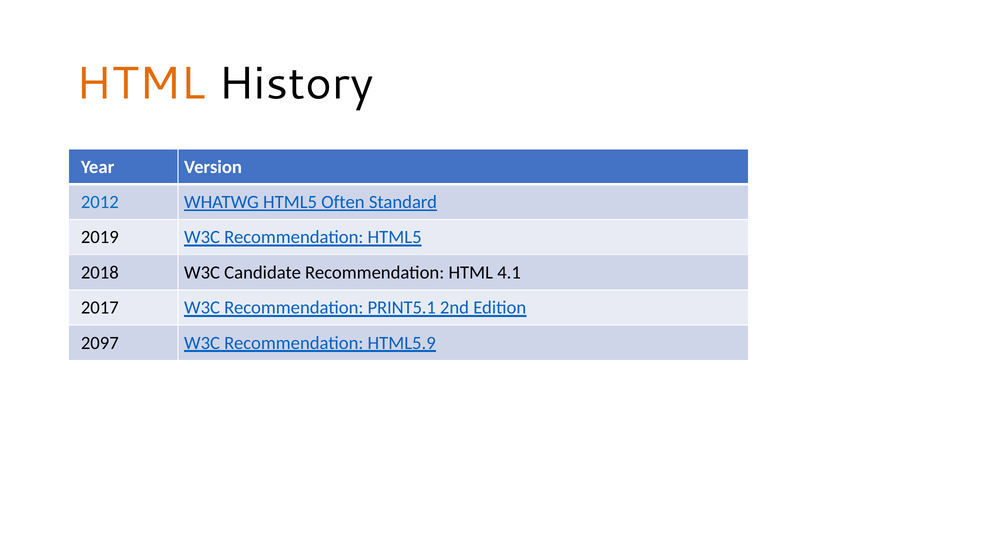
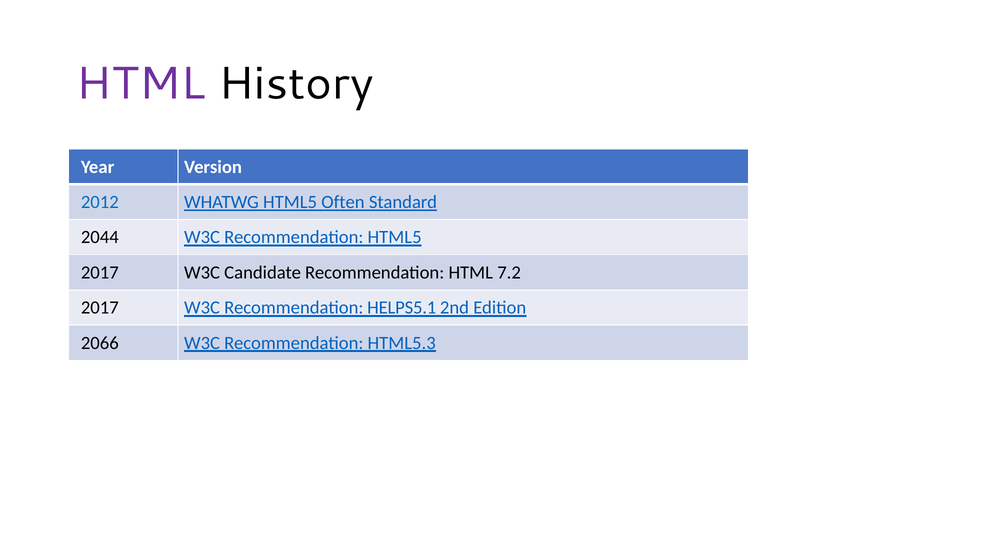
HTML at (141, 84) colour: orange -> purple
2019: 2019 -> 2044
2018 at (100, 273): 2018 -> 2017
4.1: 4.1 -> 7.2
PRINT5.1: PRINT5.1 -> HELPS5.1
2097: 2097 -> 2066
HTML5.9: HTML5.9 -> HTML5.3
